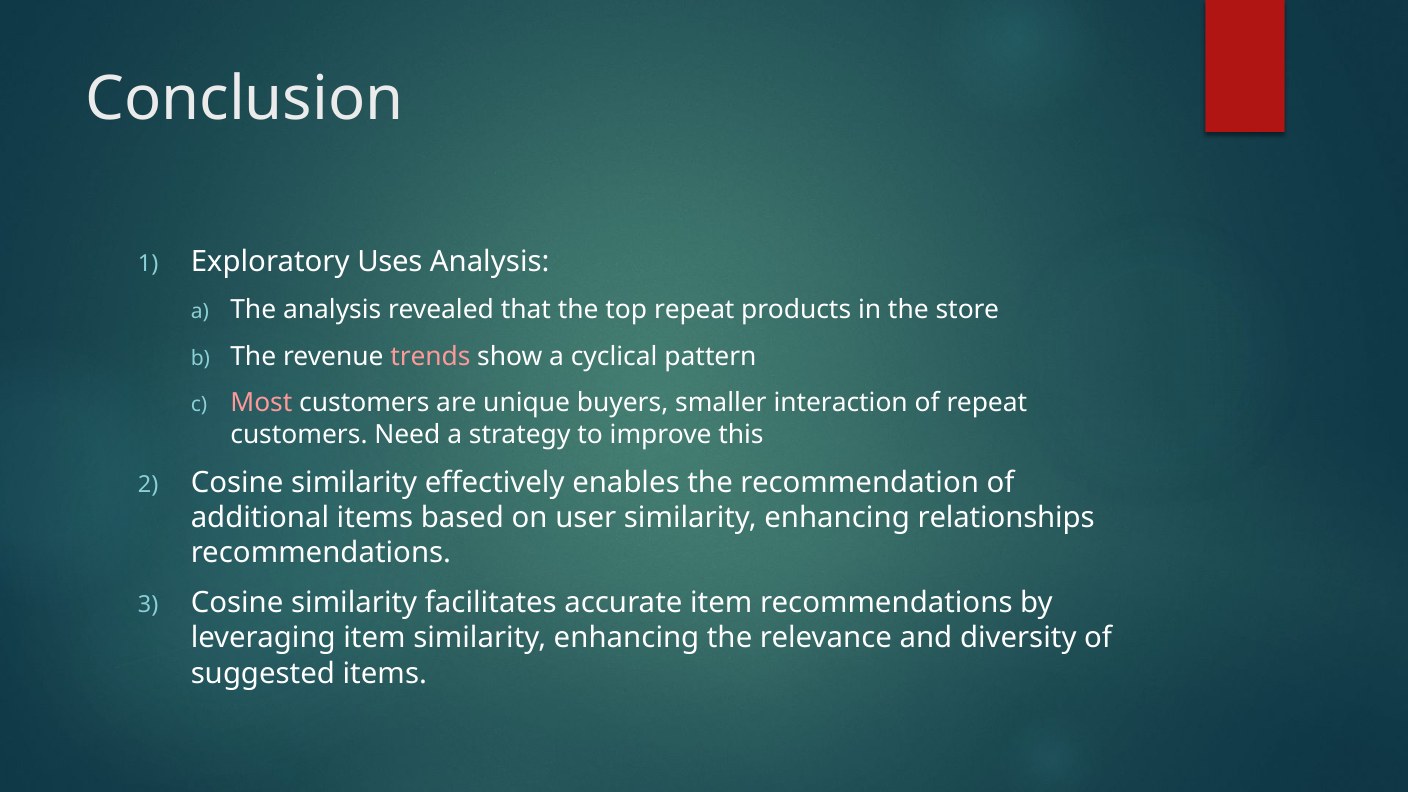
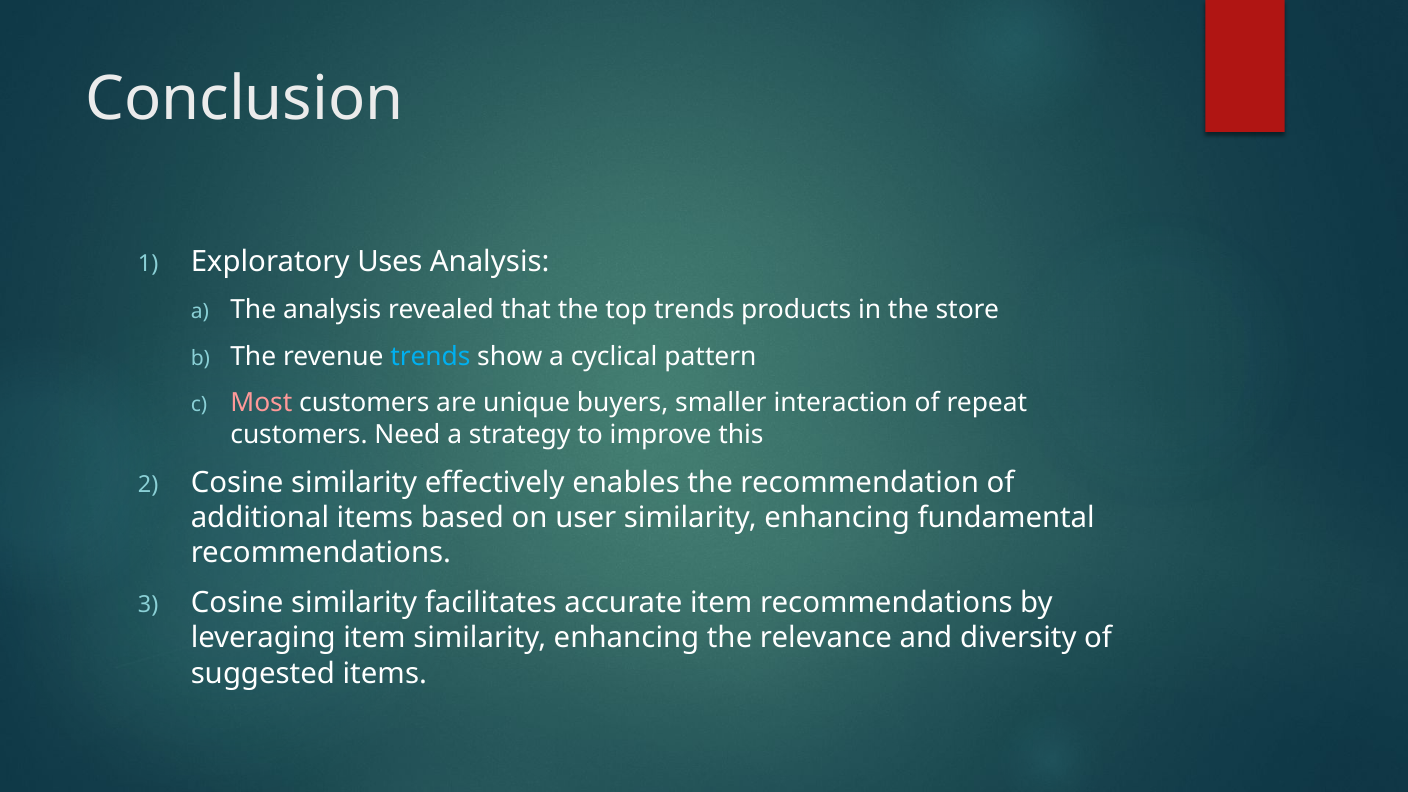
top repeat: repeat -> trends
trends at (430, 356) colour: pink -> light blue
relationships: relationships -> fundamental
